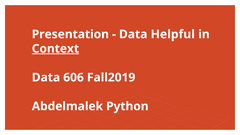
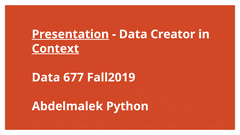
Presentation underline: none -> present
Helpful: Helpful -> Creator
606: 606 -> 677
